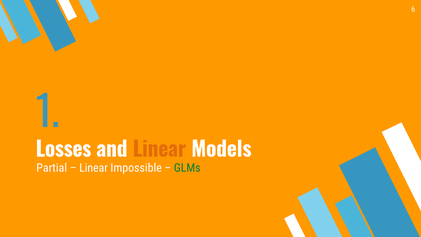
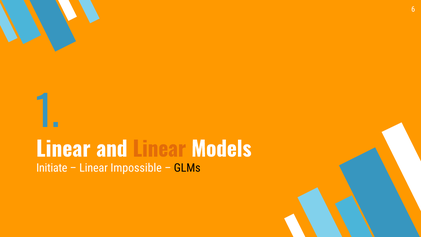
Losses at (64, 150): Losses -> Linear
Partial: Partial -> Initiate
GLMs colour: green -> black
